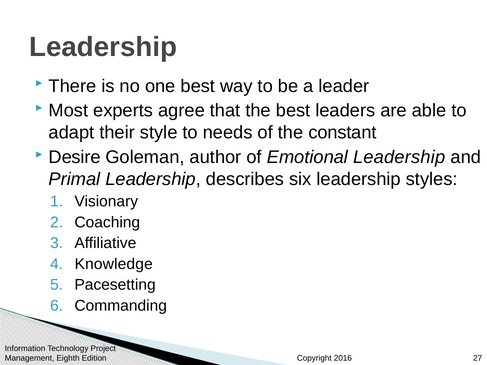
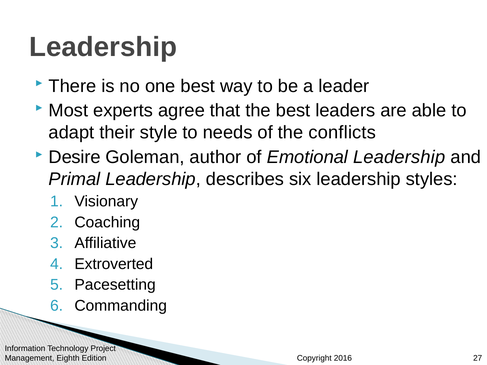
constant: constant -> conflicts
Knowledge: Knowledge -> Extroverted
